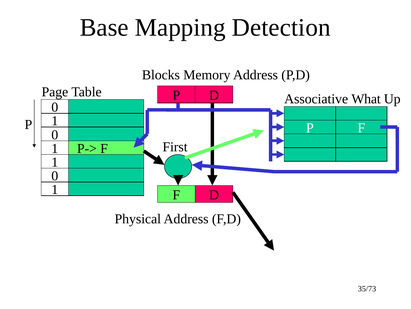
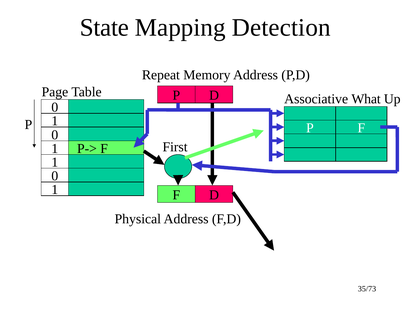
Base: Base -> State
Blocks: Blocks -> Repeat
